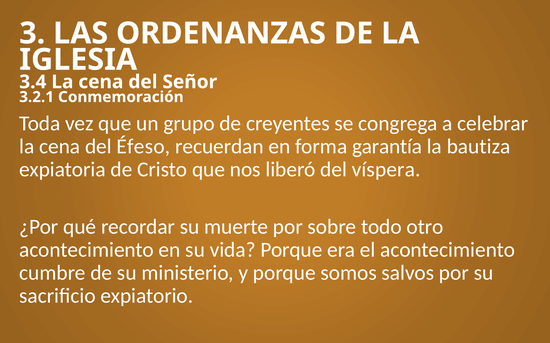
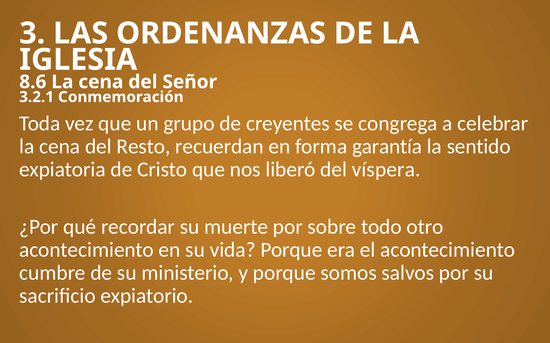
3.4: 3.4 -> 8.6
Éfeso: Éfeso -> Resto
bautiza: bautiza -> sentido
